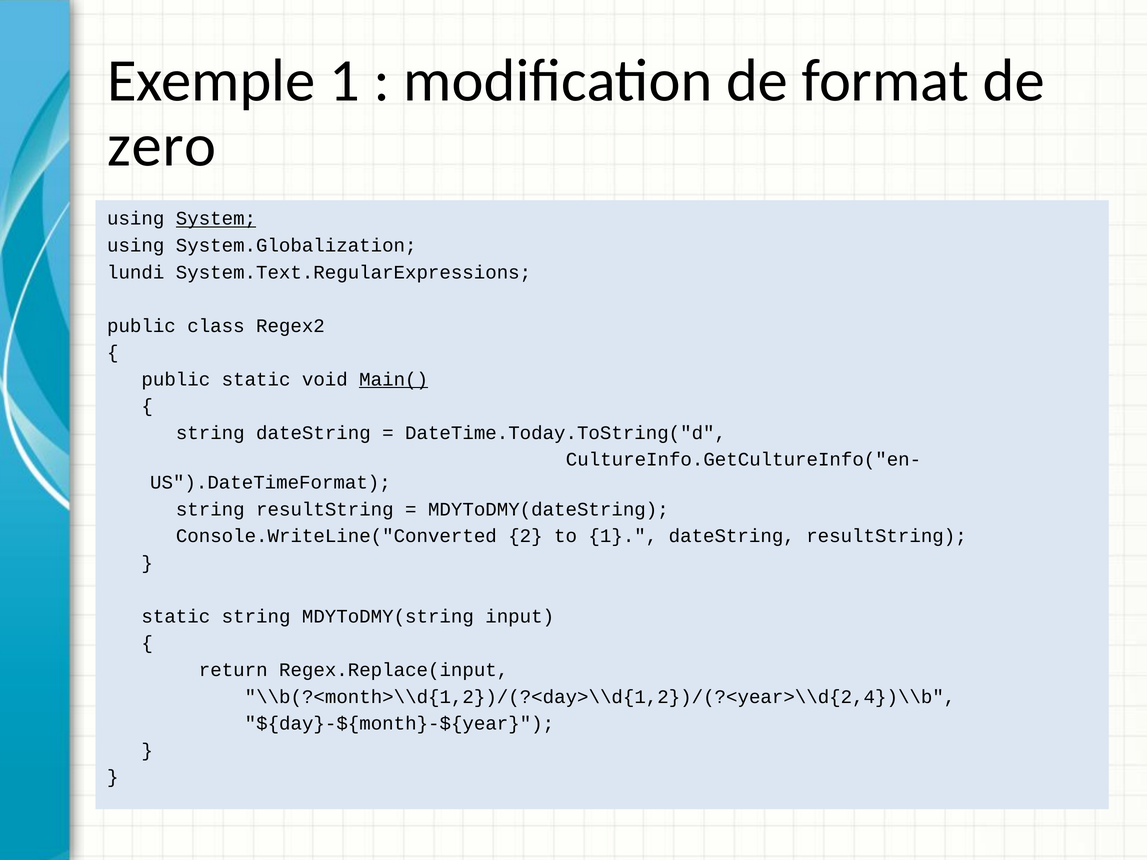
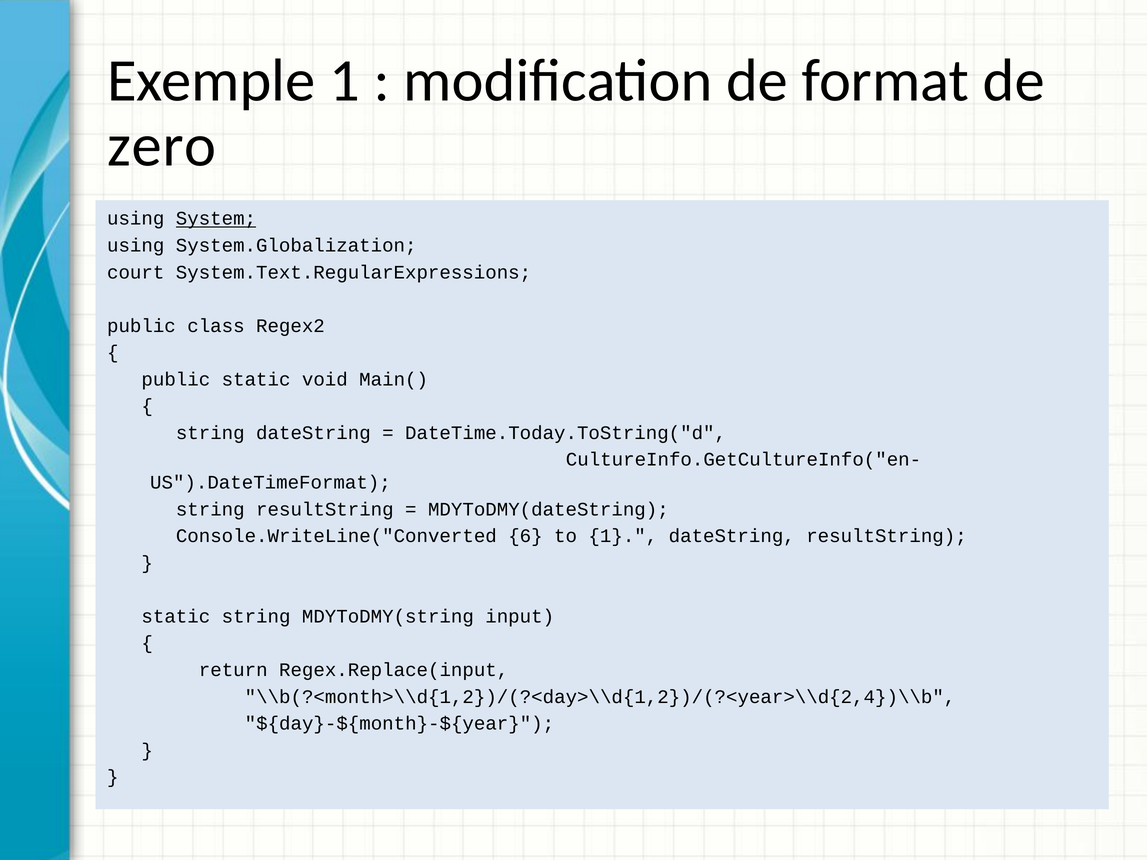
lundi: lundi -> court
Main( underline: present -> none
2: 2 -> 6
